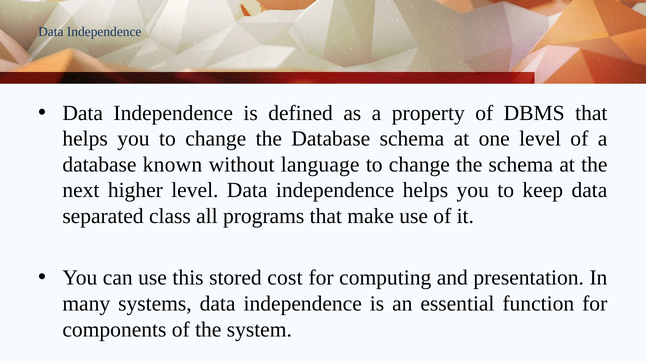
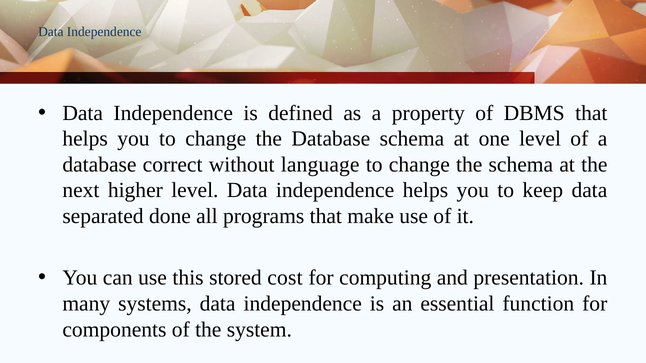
known: known -> correct
class: class -> done
